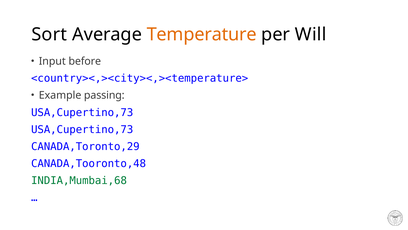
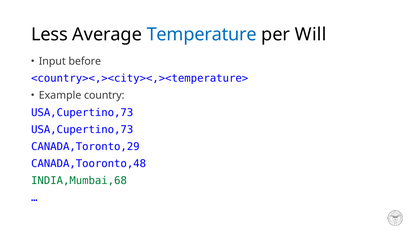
Sort: Sort -> Less
Temperature colour: orange -> blue
passing: passing -> country
